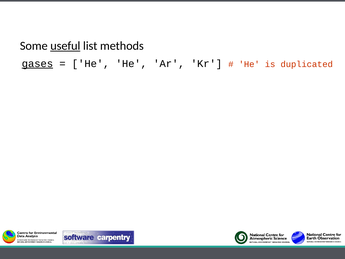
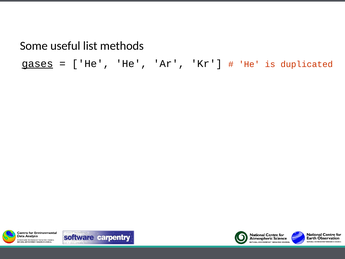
useful underline: present -> none
